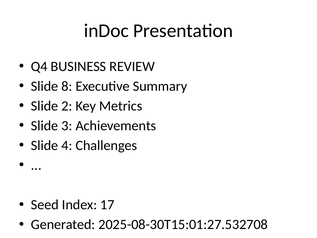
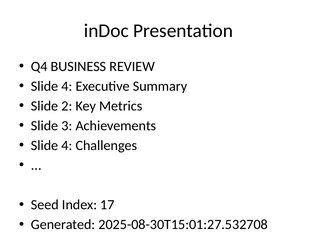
8 at (67, 86): 8 -> 4
